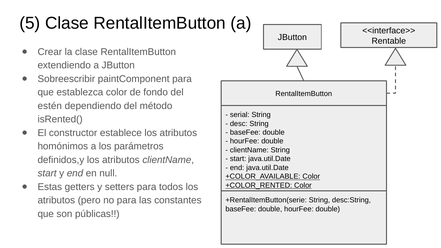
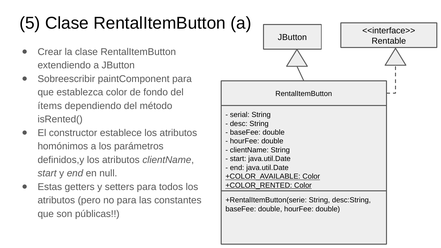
estén: estén -> ítems
